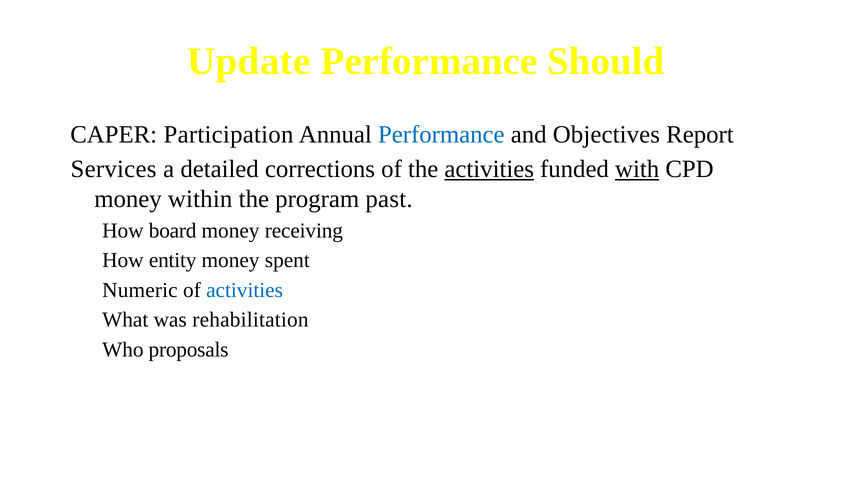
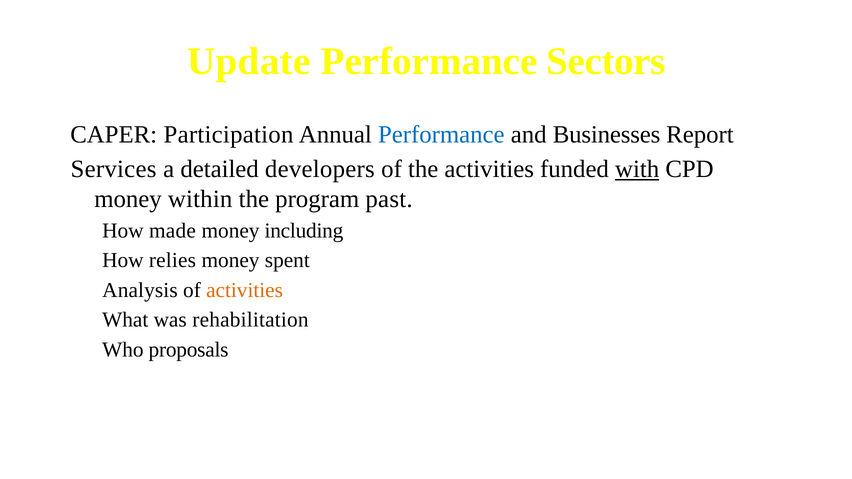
Should: Should -> Sectors
Objectives: Objectives -> Businesses
corrections: corrections -> developers
activities at (489, 169) underline: present -> none
board: board -> made
receiving: receiving -> including
entity: entity -> relies
Numeric: Numeric -> Analysis
activities at (245, 290) colour: blue -> orange
